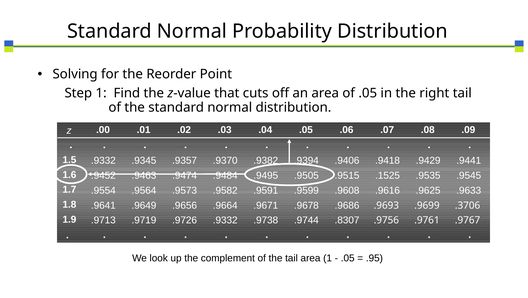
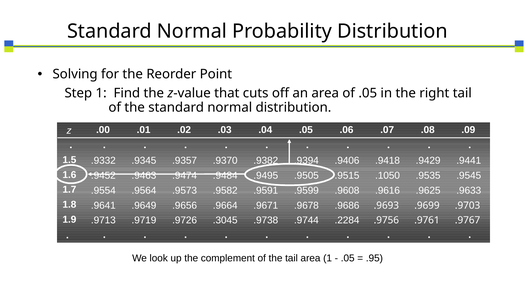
.1525: .1525 -> .1050
.3706: .3706 -> .9703
.9726 .9332: .9332 -> .3045
.8307: .8307 -> .2284
